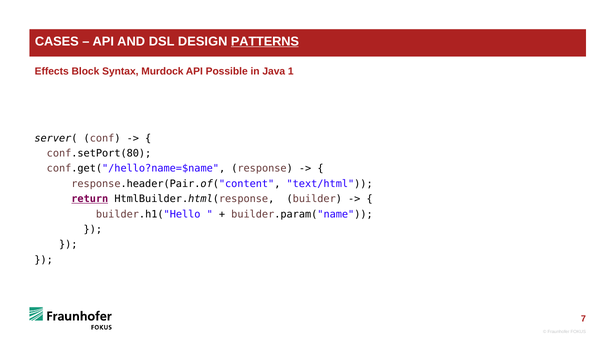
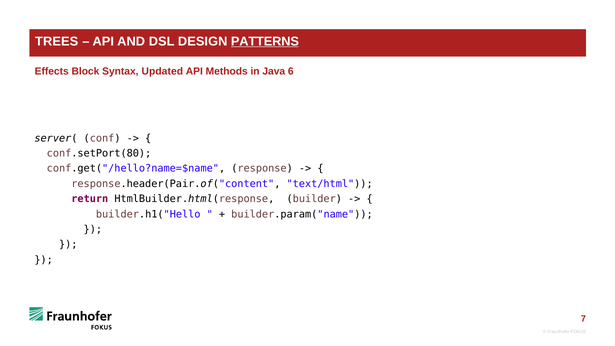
CASES: CASES -> TREES
Murdock: Murdock -> Updated
Possible: Possible -> Methods
1: 1 -> 6
return underline: present -> none
